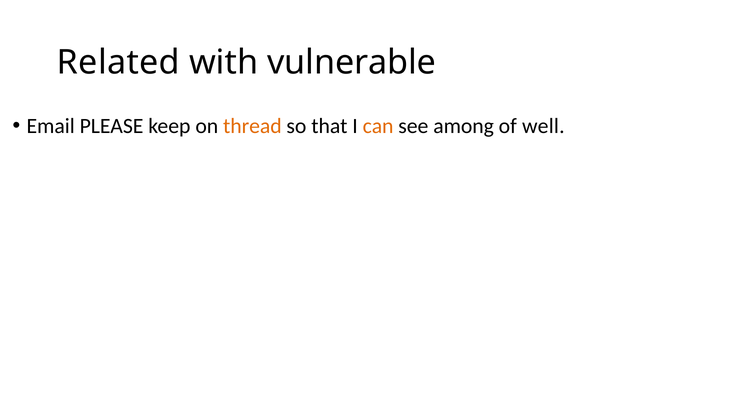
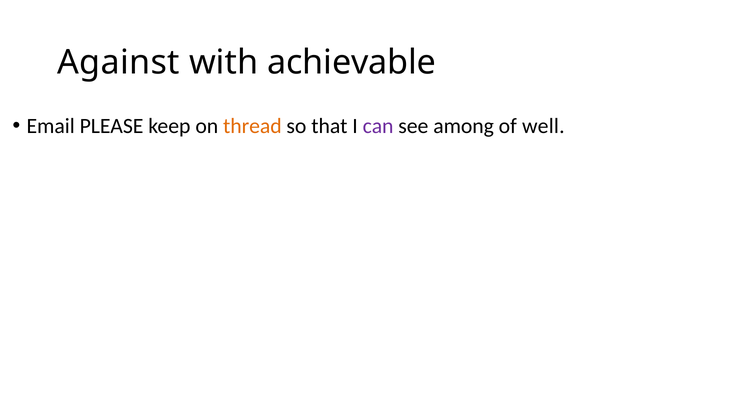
Related: Related -> Against
vulnerable: vulnerable -> achievable
can colour: orange -> purple
